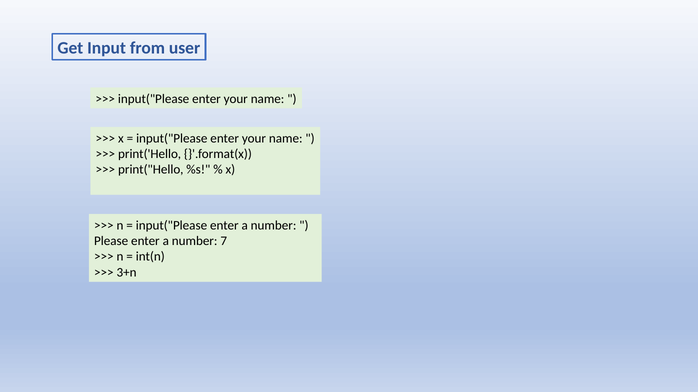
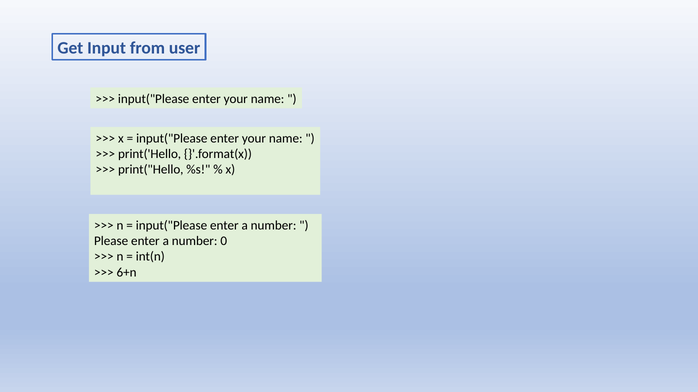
7: 7 -> 0
3+n: 3+n -> 6+n
